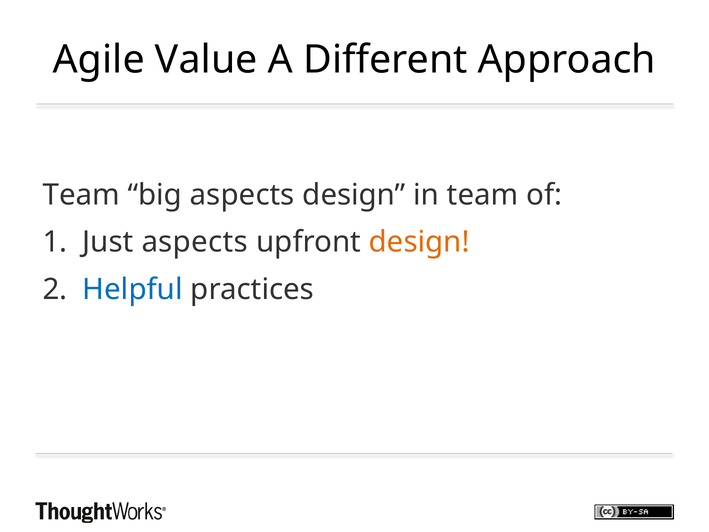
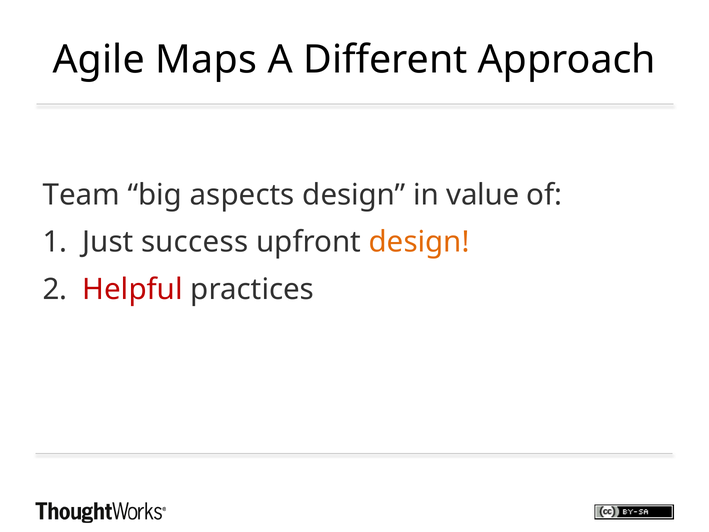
Value: Value -> Maps
in team: team -> value
Just aspects: aspects -> success
Helpful colour: blue -> red
